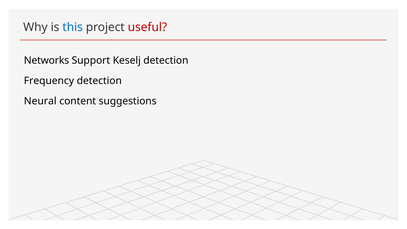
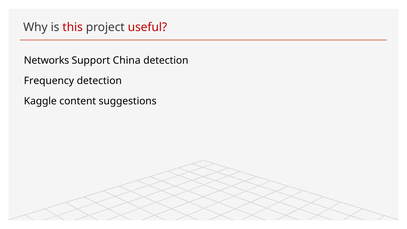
this colour: blue -> red
Keselj: Keselj -> China
Neural: Neural -> Kaggle
